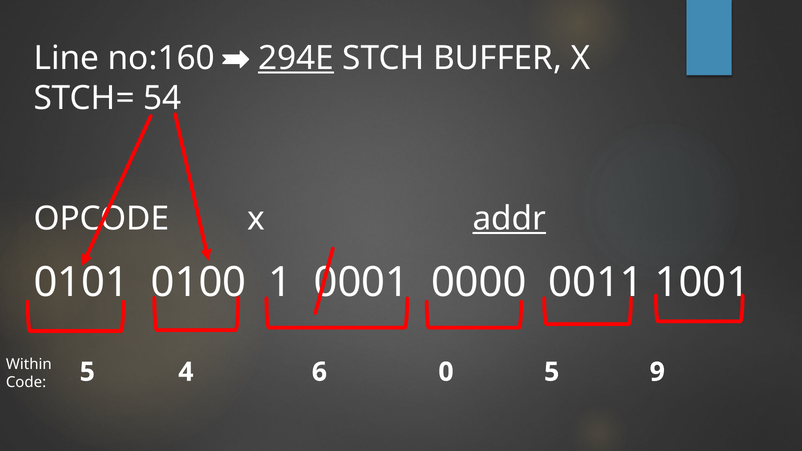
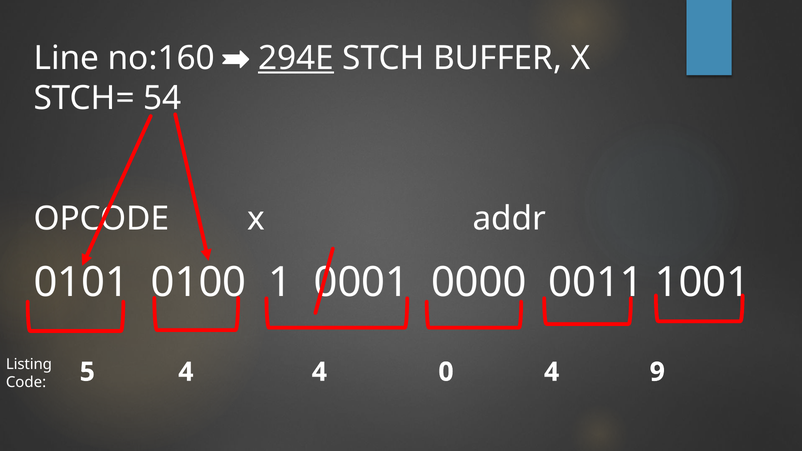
addr underline: present -> none
Within: Within -> Listing
4 6: 6 -> 4
0 5: 5 -> 4
